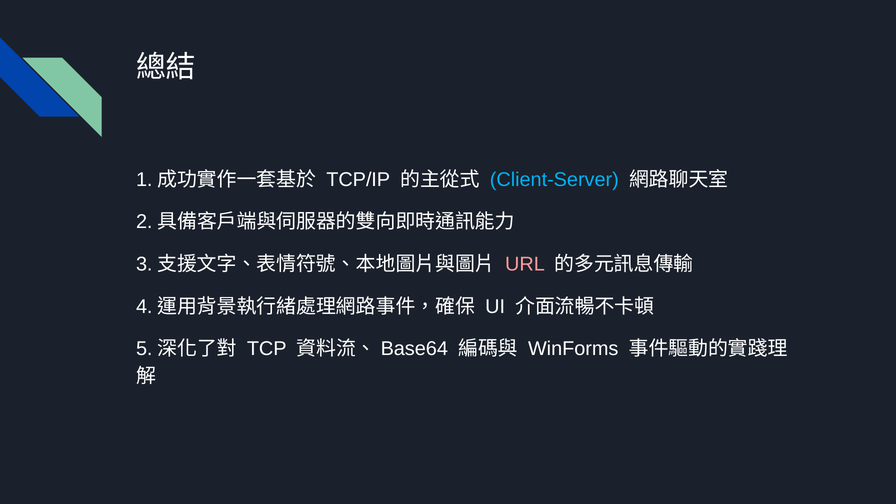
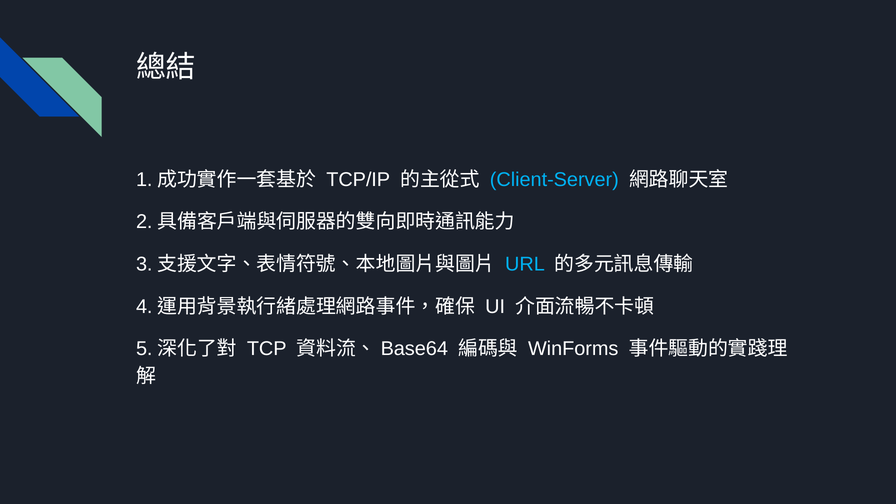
URL colour: pink -> light blue
